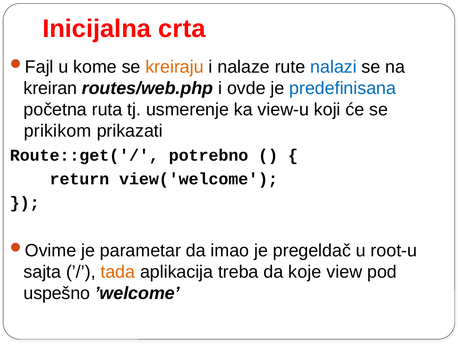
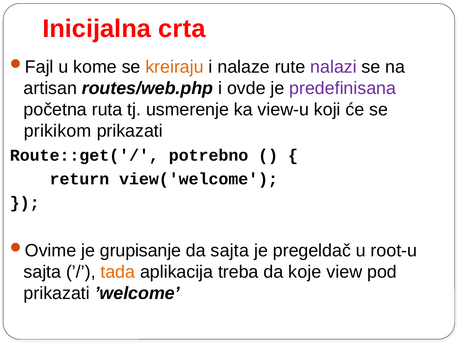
nalazi colour: blue -> purple
kreiran: kreiran -> artisan
predefinisana colour: blue -> purple
parametar: parametar -> grupisanje
da imao: imao -> sajta
uspešno at (57, 293): uspešno -> prikazati
